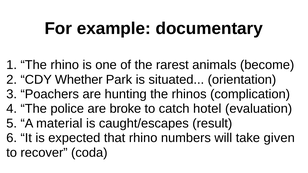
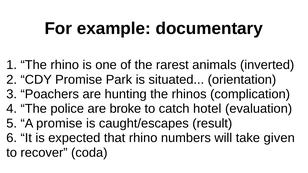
become: become -> inverted
CDY Whether: Whether -> Promise
A material: material -> promise
